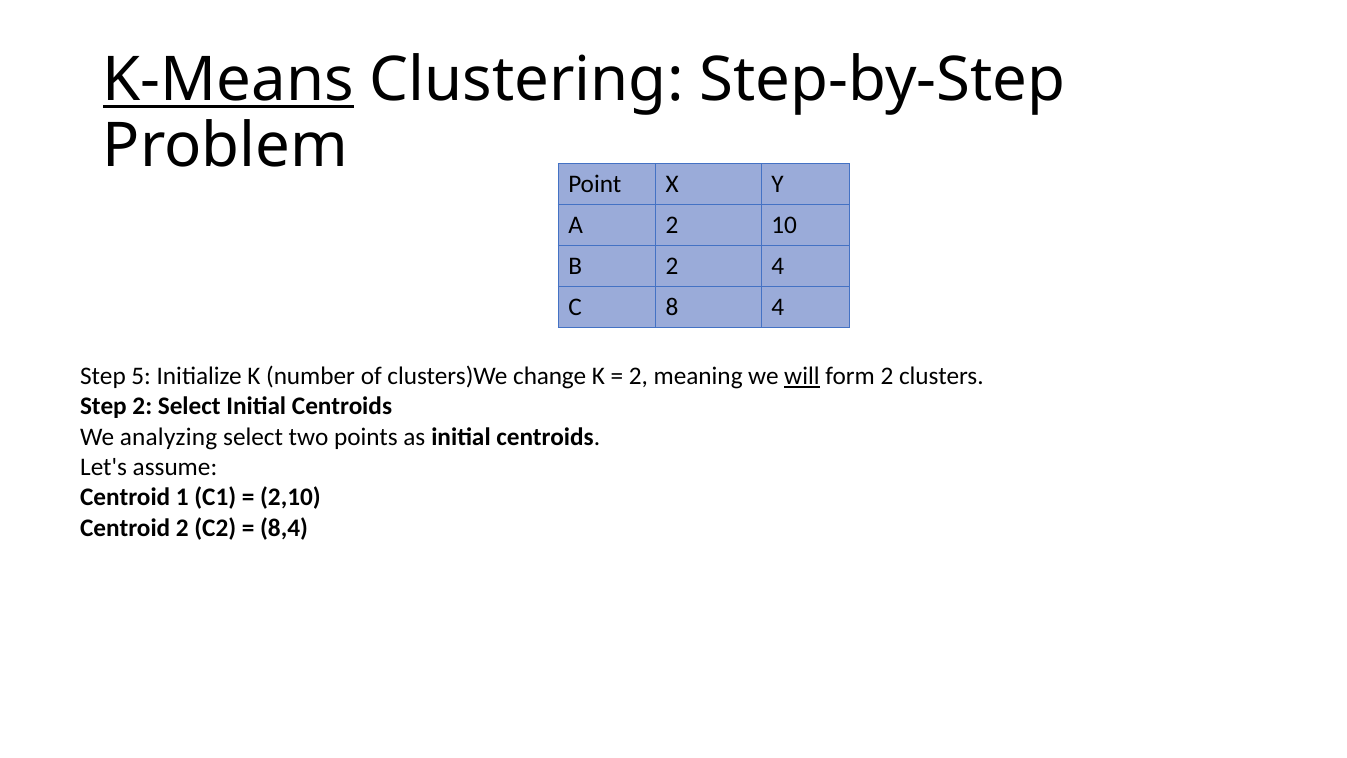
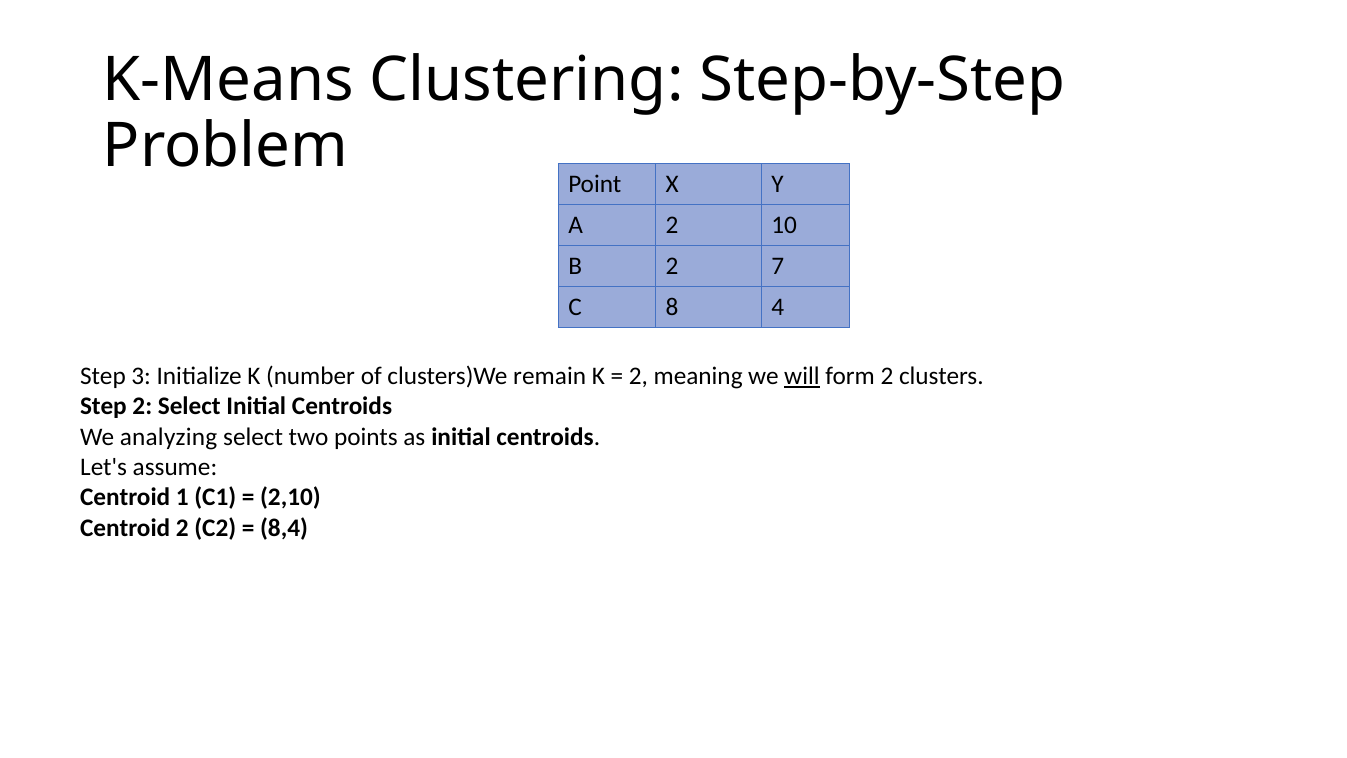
K-Means underline: present -> none
2 4: 4 -> 7
5: 5 -> 3
change: change -> remain
